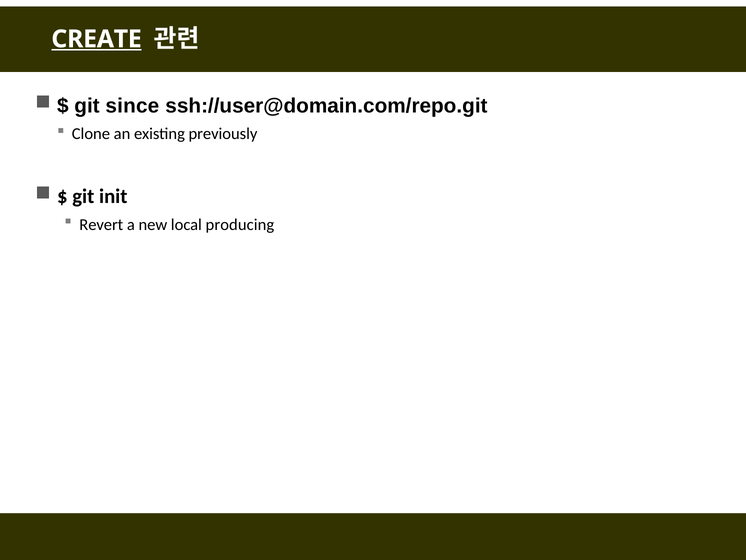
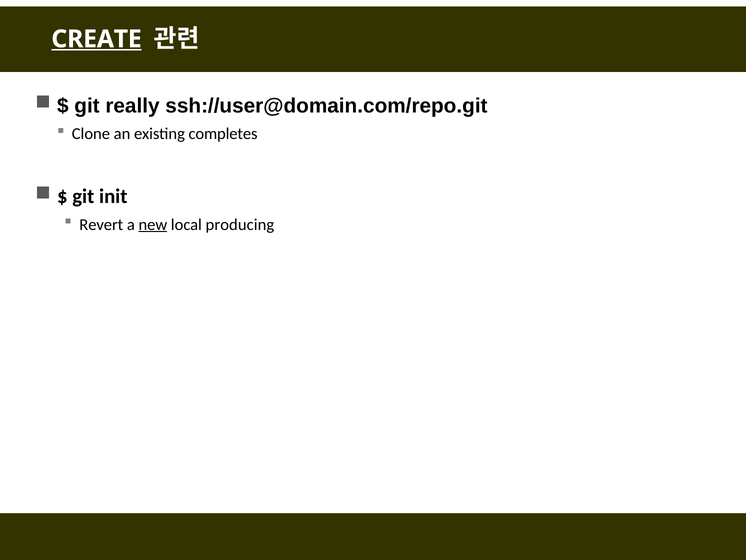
since: since -> really
previously: previously -> completes
new underline: none -> present
